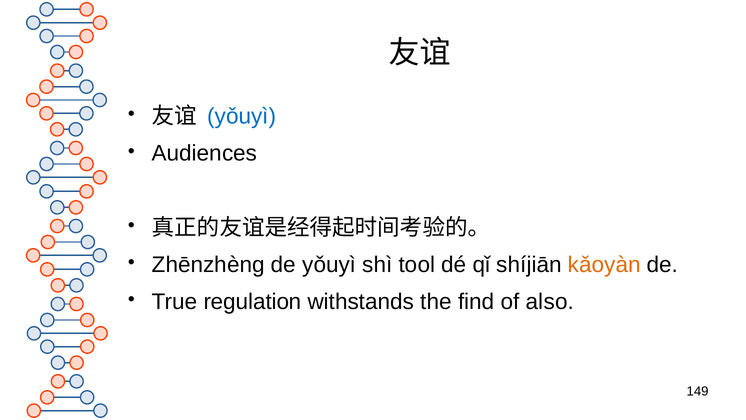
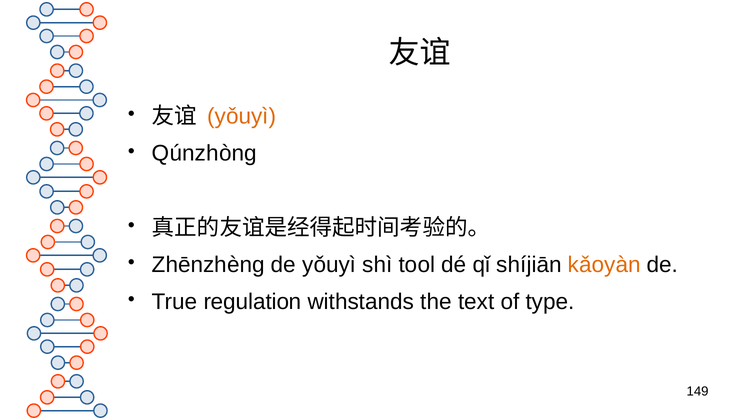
yǒuyì at (242, 116) colour: blue -> orange
Audiences: Audiences -> Qúnzhòng
find: find -> text
also: also -> type
